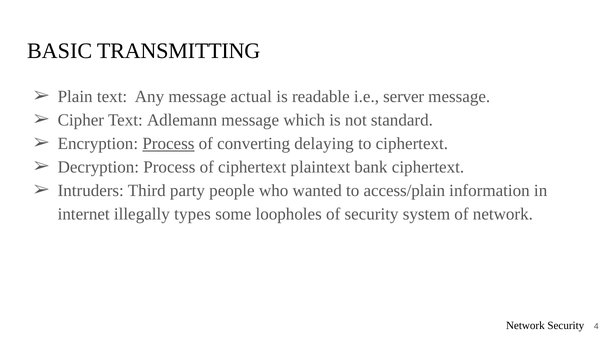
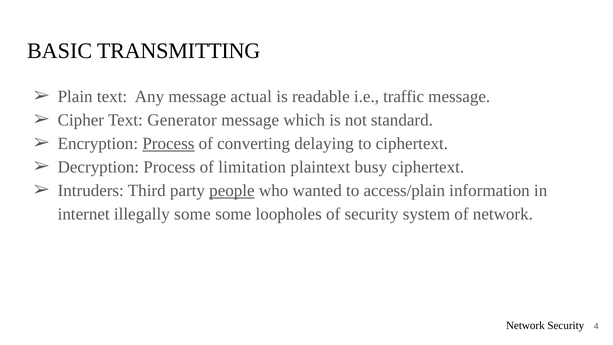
server: server -> traffic
Adlemann: Adlemann -> Generator
of ciphertext: ciphertext -> limitation
bank: bank -> busy
people underline: none -> present
illegally types: types -> some
